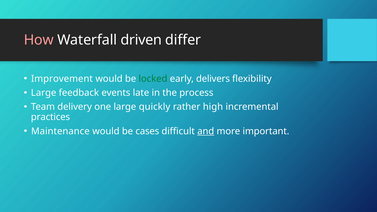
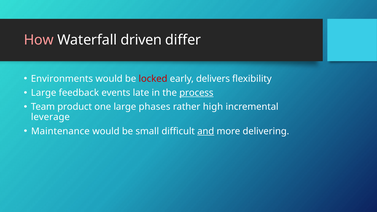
Improvement: Improvement -> Environments
locked colour: green -> red
process underline: none -> present
delivery: delivery -> product
quickly: quickly -> phases
practices: practices -> leverage
cases: cases -> small
important: important -> delivering
